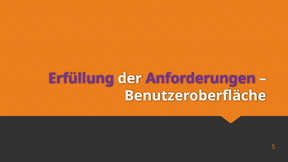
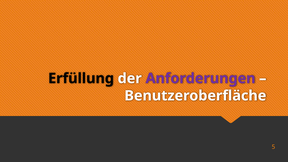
Erfüllung colour: purple -> black
